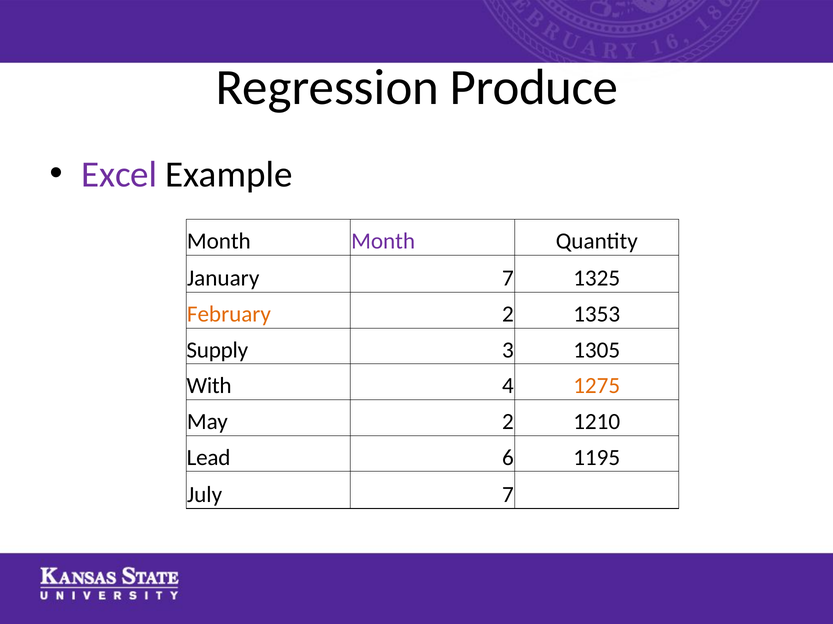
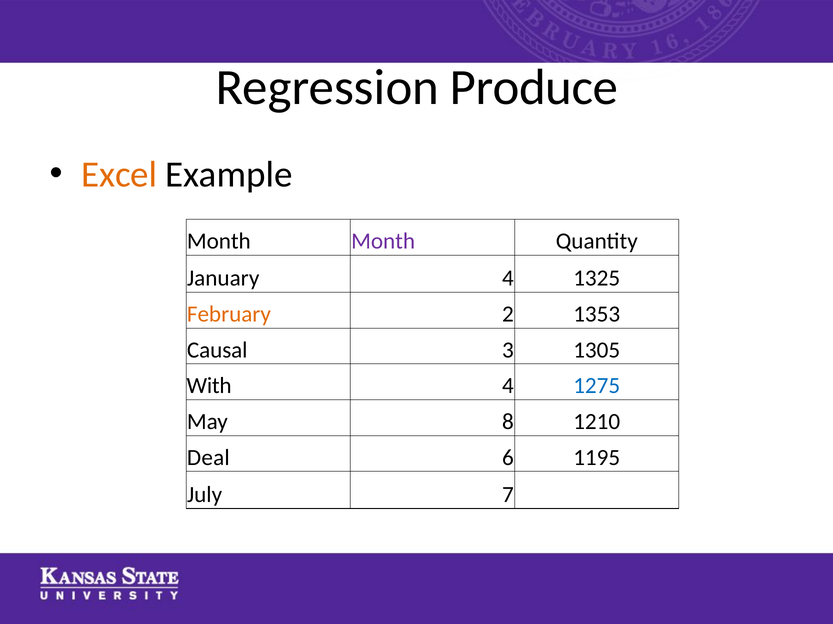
Excel colour: purple -> orange
January 7: 7 -> 4
Supply: Supply -> Causal
1275 colour: orange -> blue
May 2: 2 -> 8
Lead: Lead -> Deal
